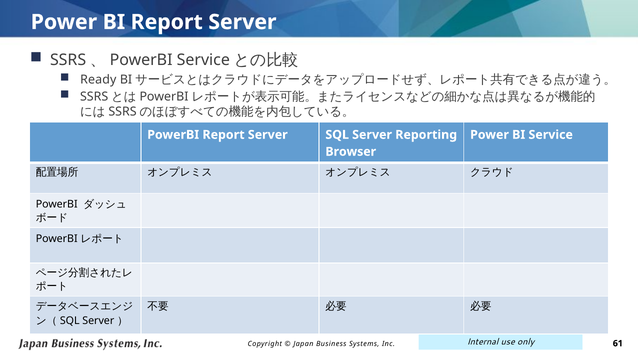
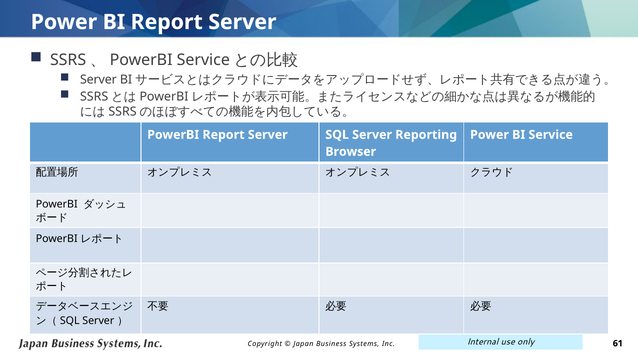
Ready at (98, 79): Ready -> Server
